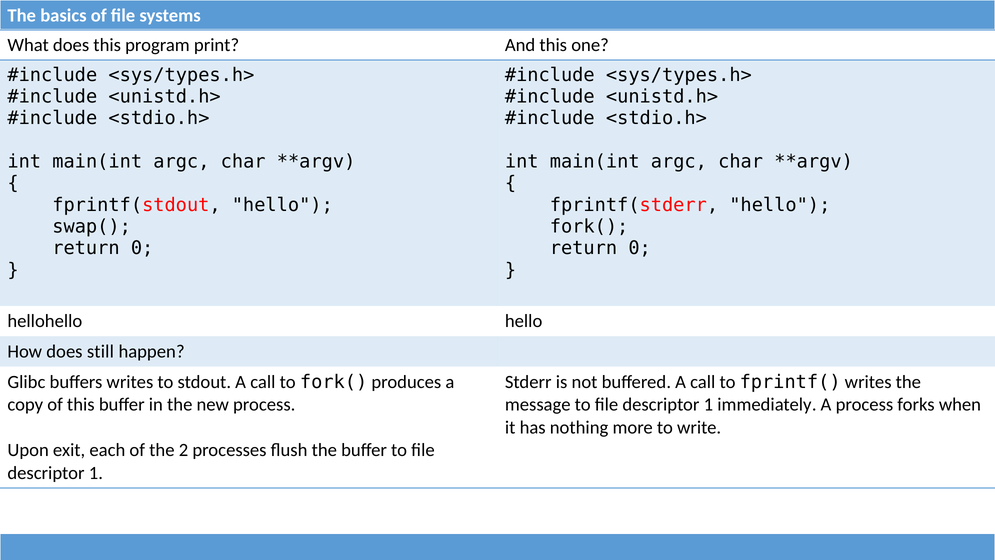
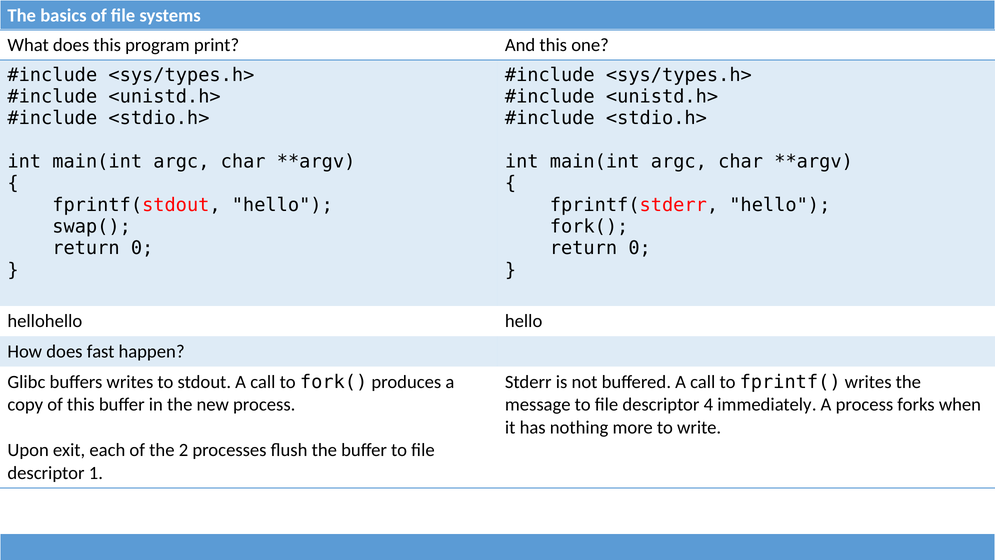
still: still -> fast
1 at (708, 404): 1 -> 4
